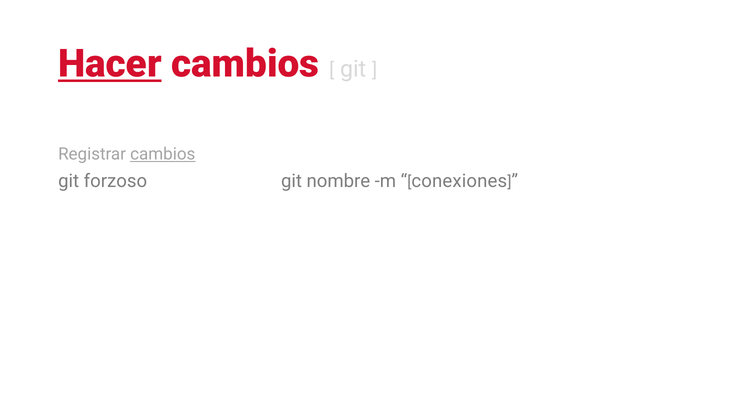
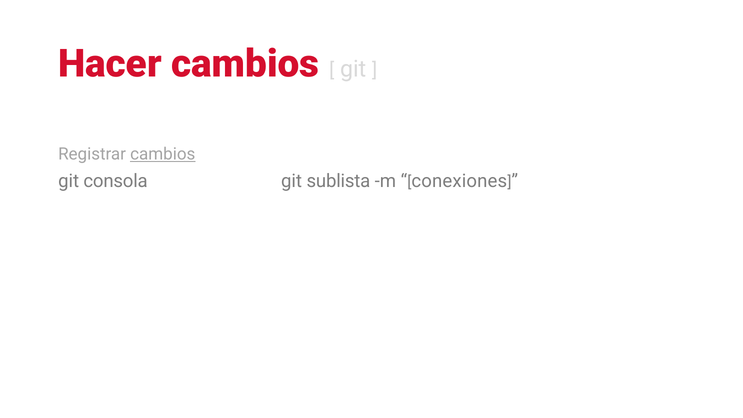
Hacer underline: present -> none
forzoso: forzoso -> consola
nombre: nombre -> sublista
